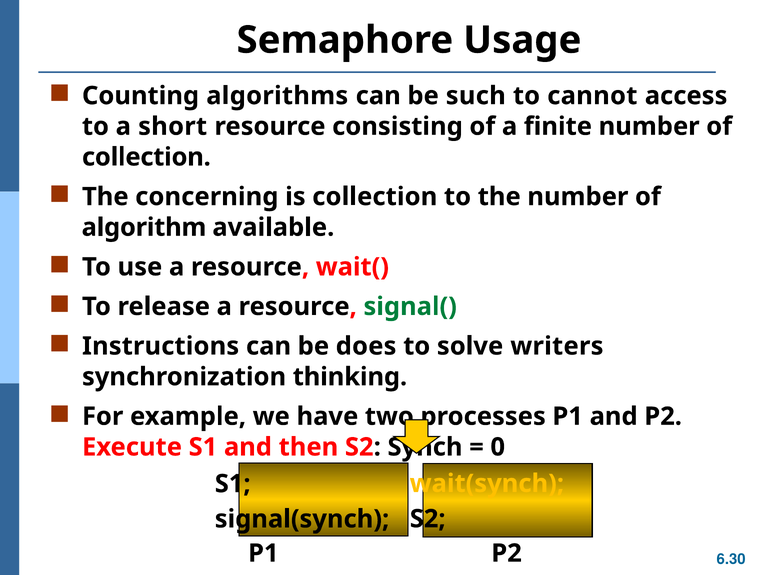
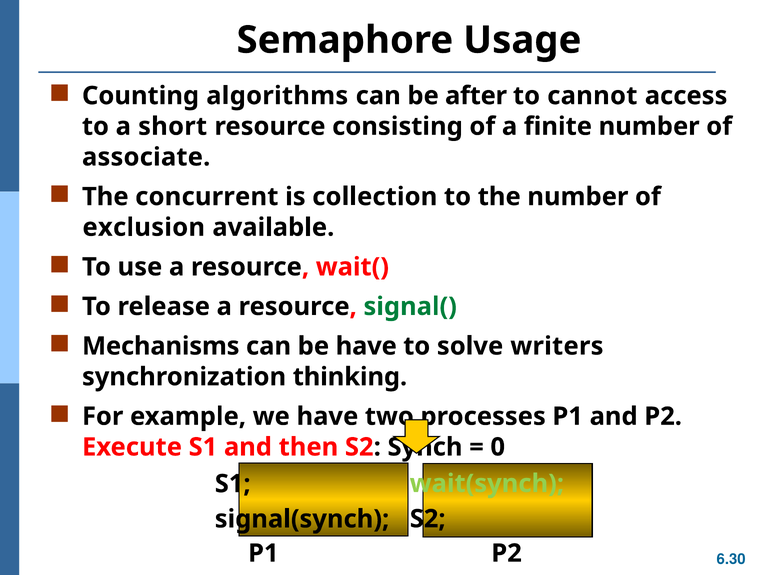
such: such -> after
collection at (146, 157): collection -> associate
concerning: concerning -> concurrent
algorithm: algorithm -> exclusion
Instructions: Instructions -> Mechanisms
be does: does -> have
wait(synch colour: yellow -> light green
